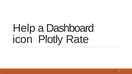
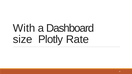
Help: Help -> With
icon: icon -> size
